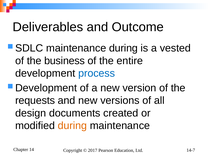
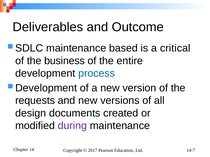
maintenance during: during -> based
vested: vested -> critical
during at (72, 126) colour: orange -> purple
